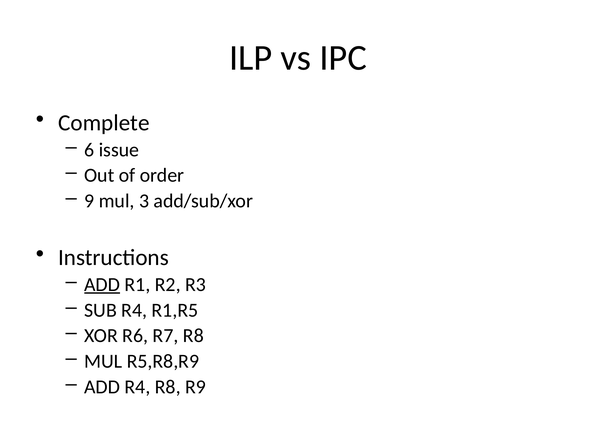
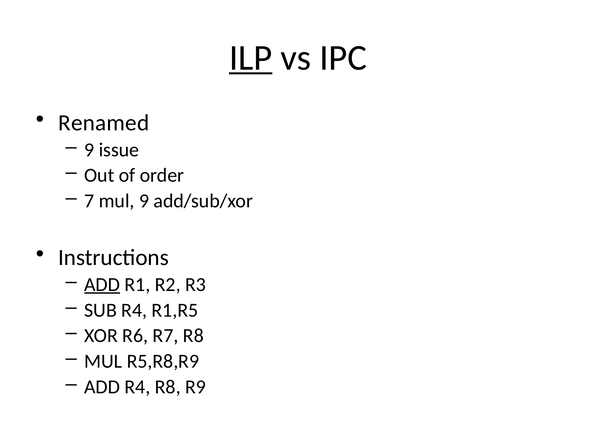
ILP underline: none -> present
Complete: Complete -> Renamed
6 at (89, 150): 6 -> 9
9: 9 -> 7
mul 3: 3 -> 9
